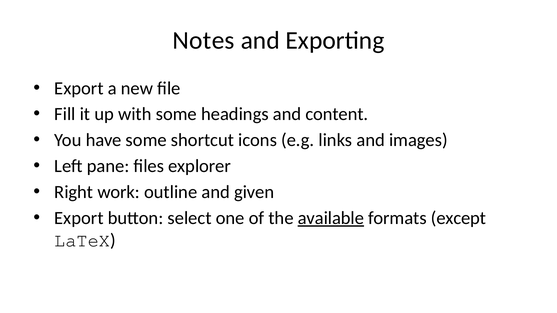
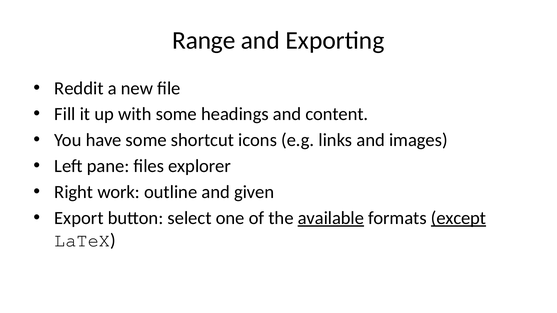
Notes: Notes -> Range
Export at (79, 88): Export -> Reddit
except underline: none -> present
